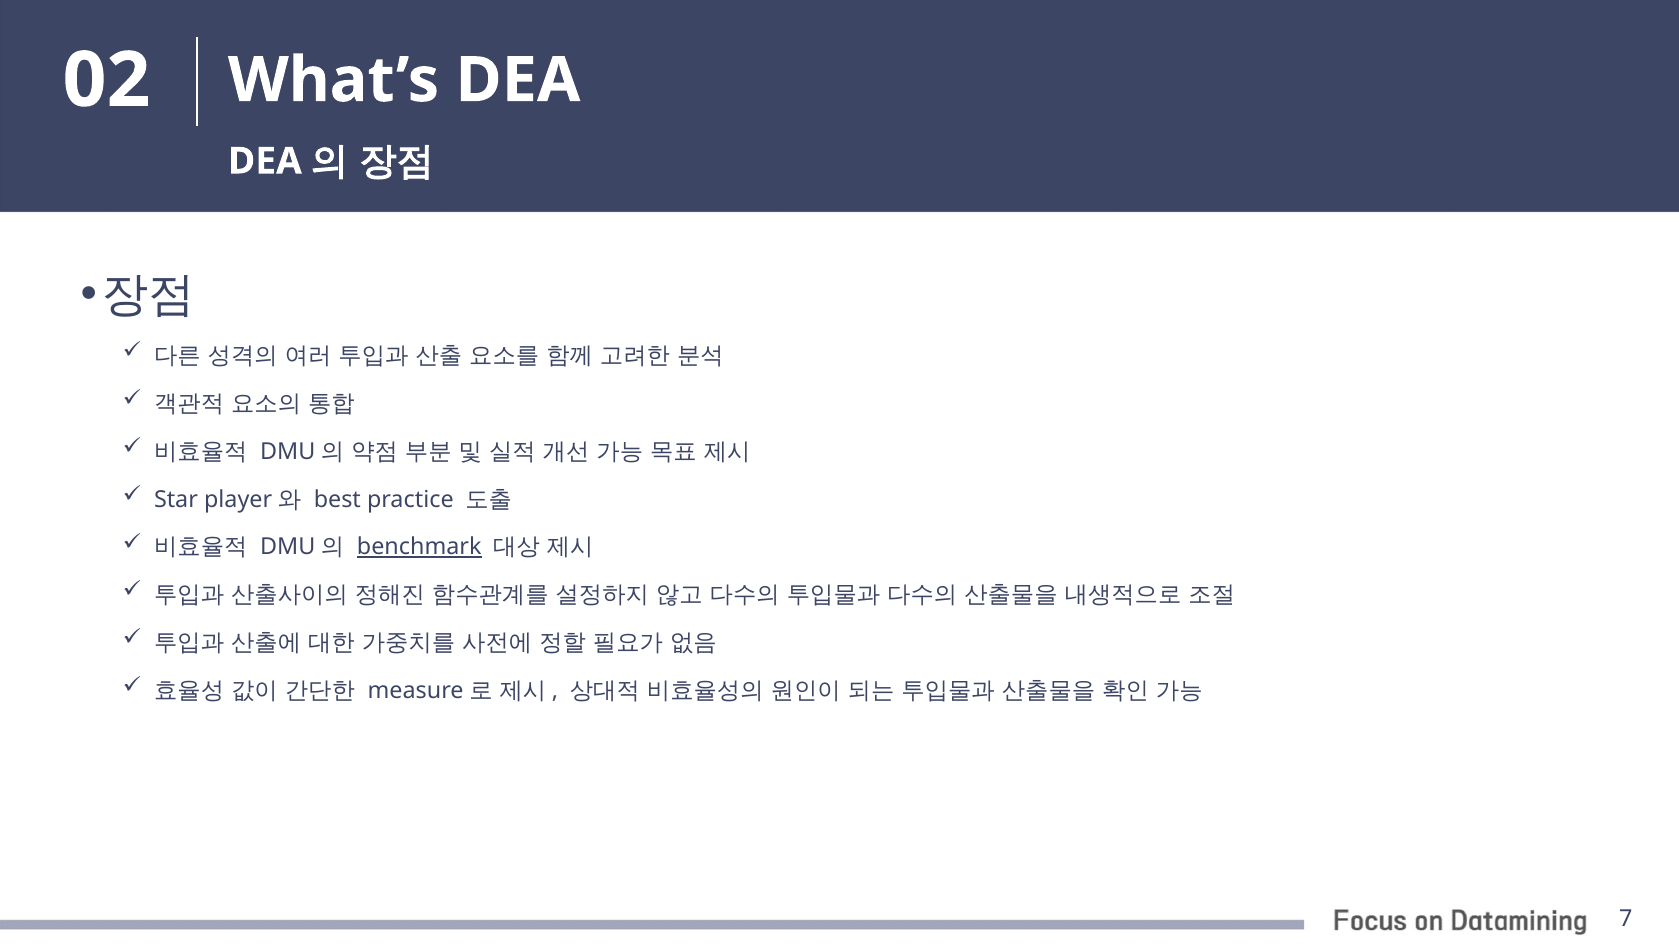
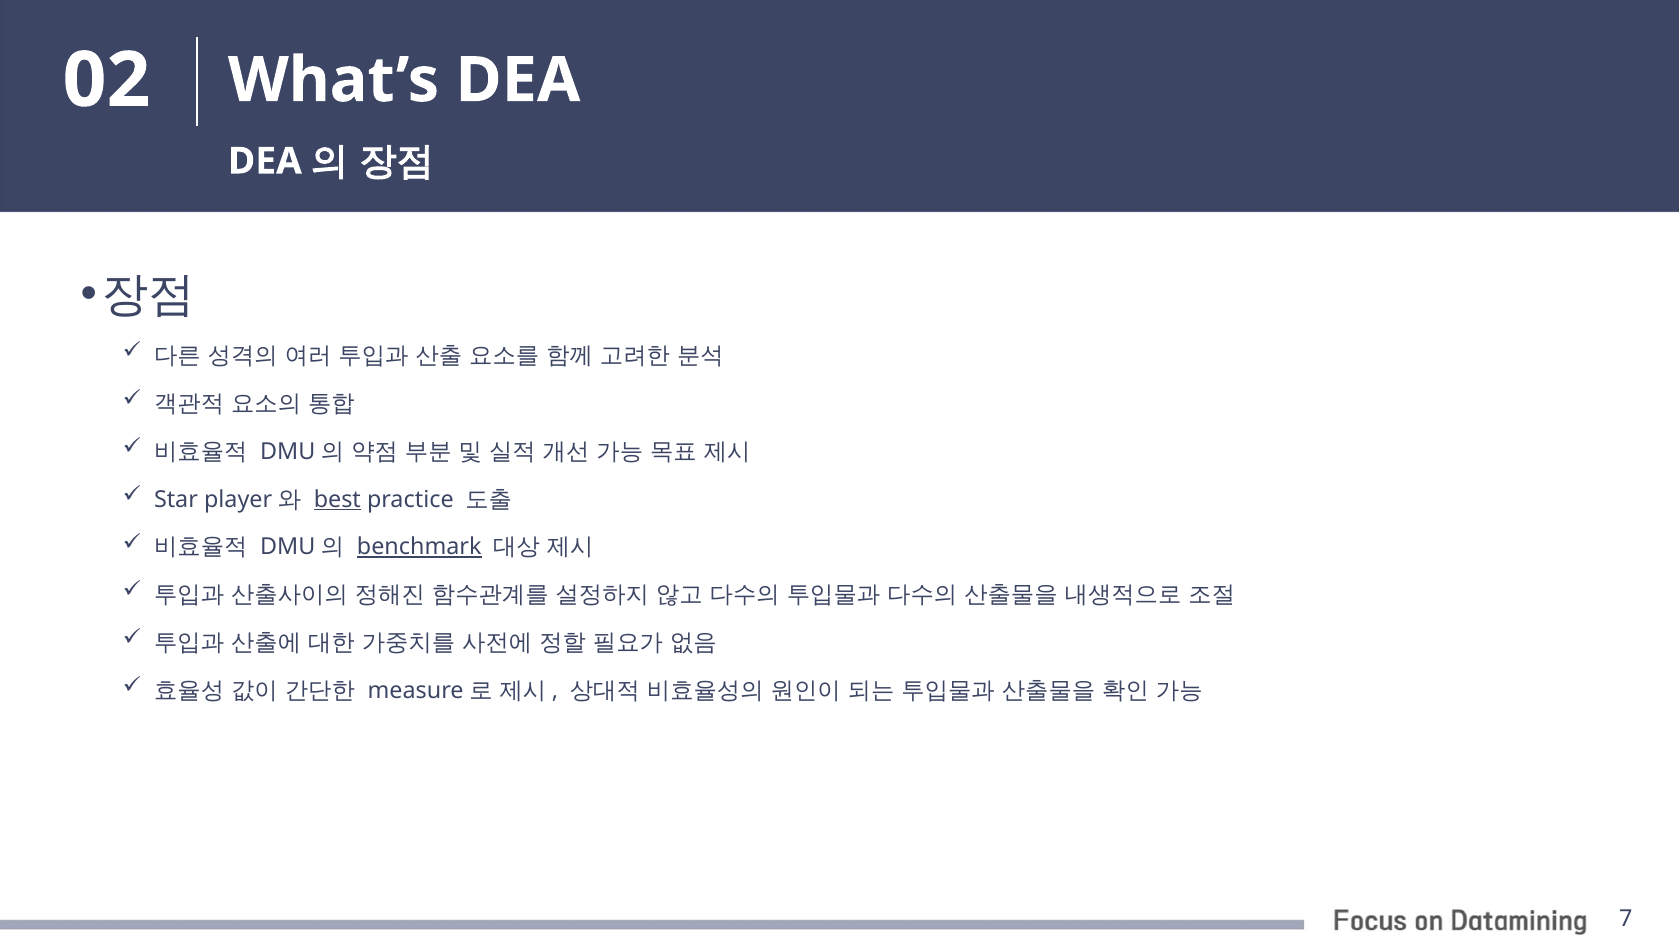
best underline: none -> present
